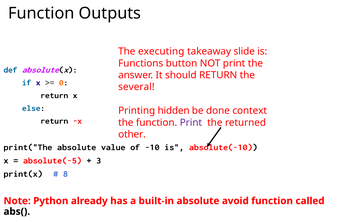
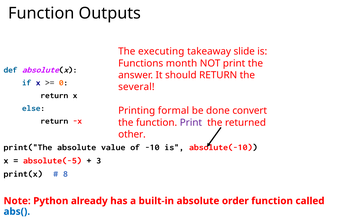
button: button -> month
hidden: hidden -> formal
context: context -> convert
avoid: avoid -> order
abs( colour: black -> blue
